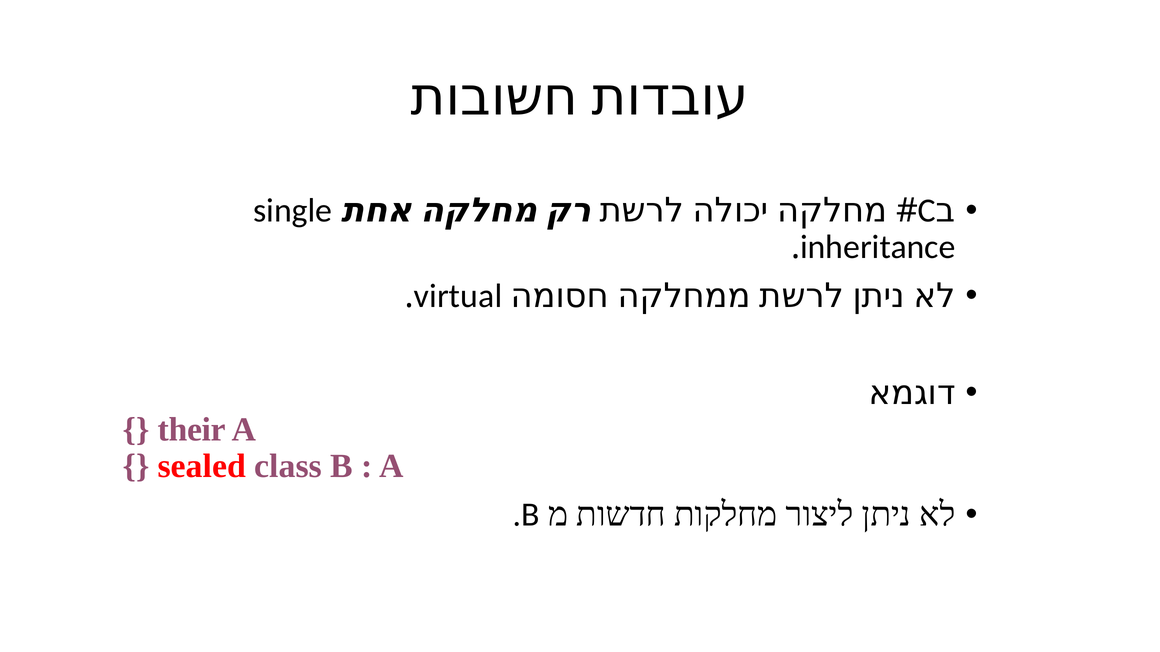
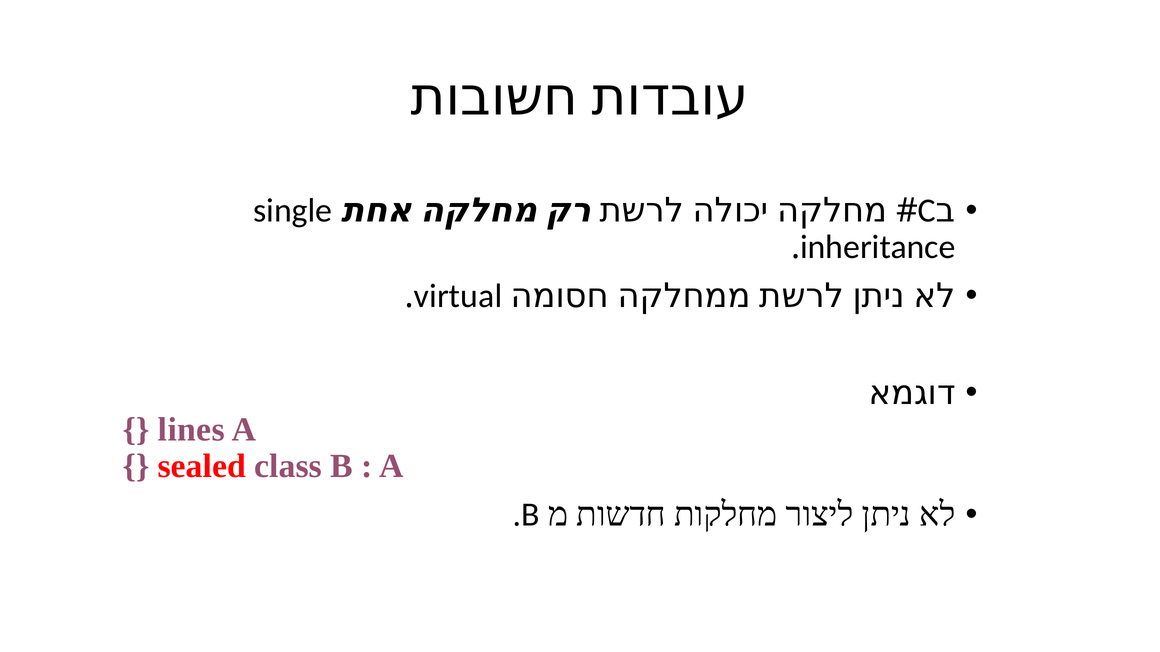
their: their -> lines
